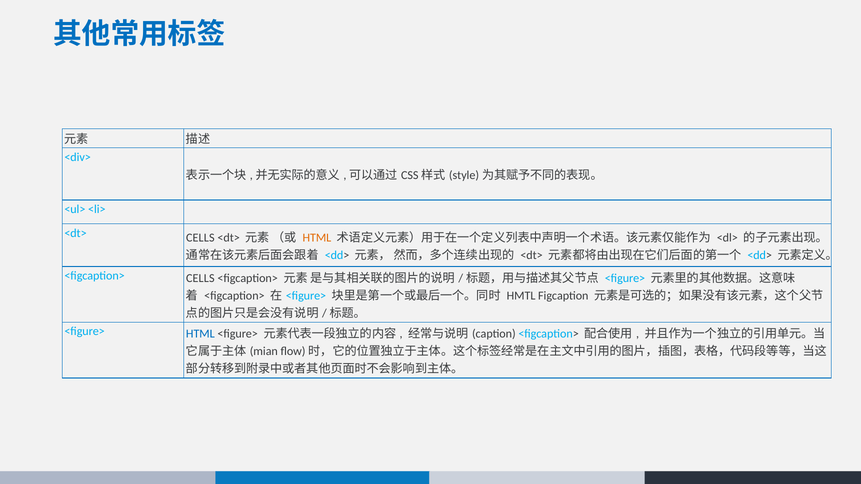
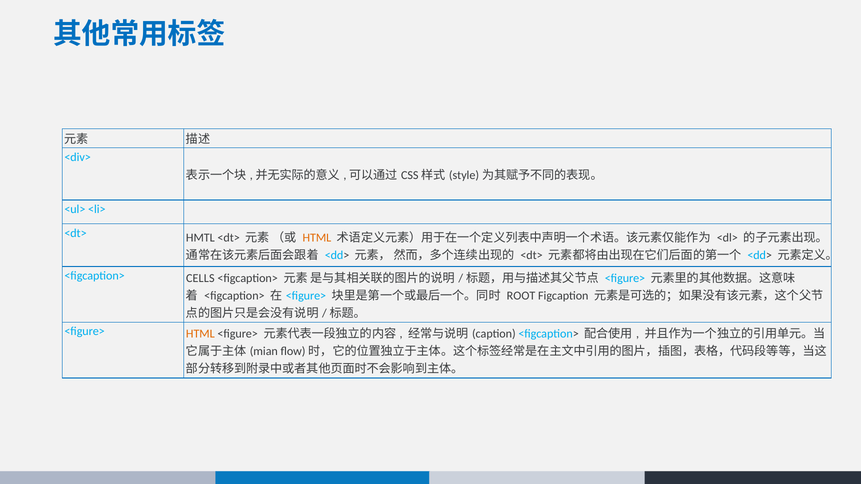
<dt> CELLS: CELLS -> HMTL
HMTL: HMTL -> ROOT
HTML at (200, 334) colour: blue -> orange
